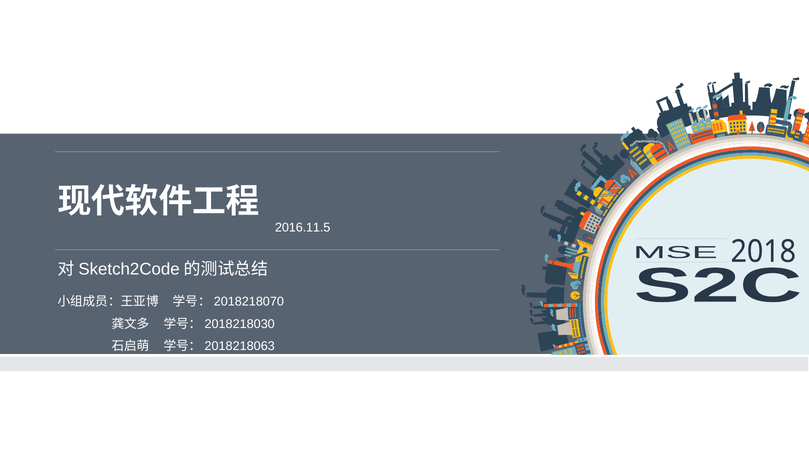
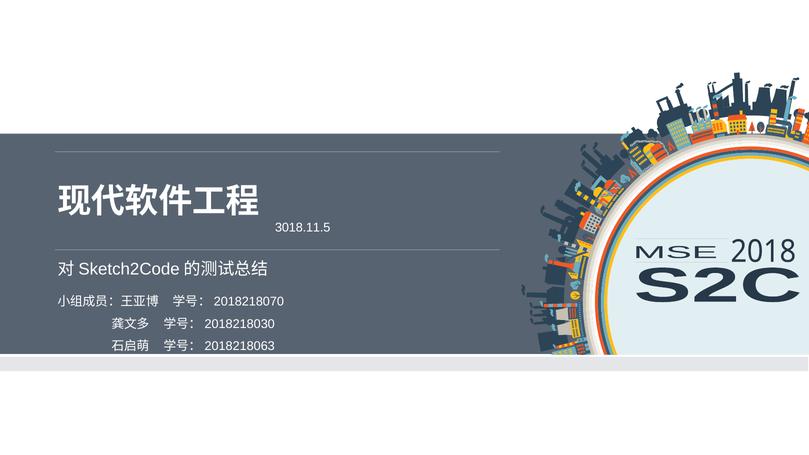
2016.11.5: 2016.11.5 -> 3018.11.5
